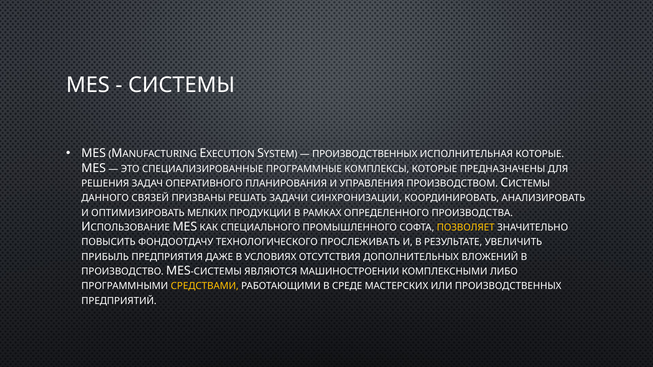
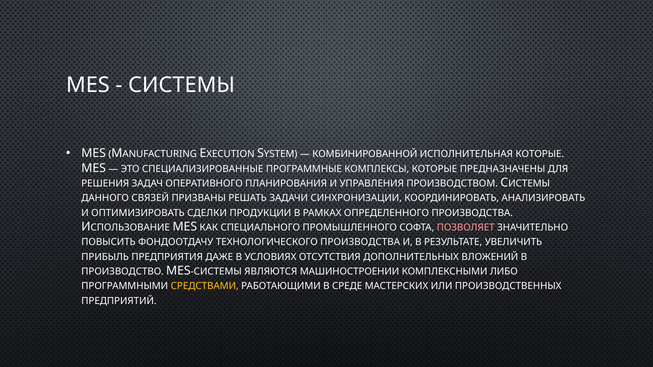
ПРОИЗВОДСТВЕННЫХ at (365, 154): ПРОИЗВОДСТВЕННЫХ -> КОМБИНИРОВАННОЙ
МЕЛКИХ: МЕЛКИХ -> СДЕЛКИ
ПОЗВОЛЯЕТ colour: yellow -> pink
ТЕХНОЛОГИЧЕСКОГО ПРОСЛЕЖИВАТЬ: ПРОСЛЕЖИВАТЬ -> ПРОИЗВОДСТВА
